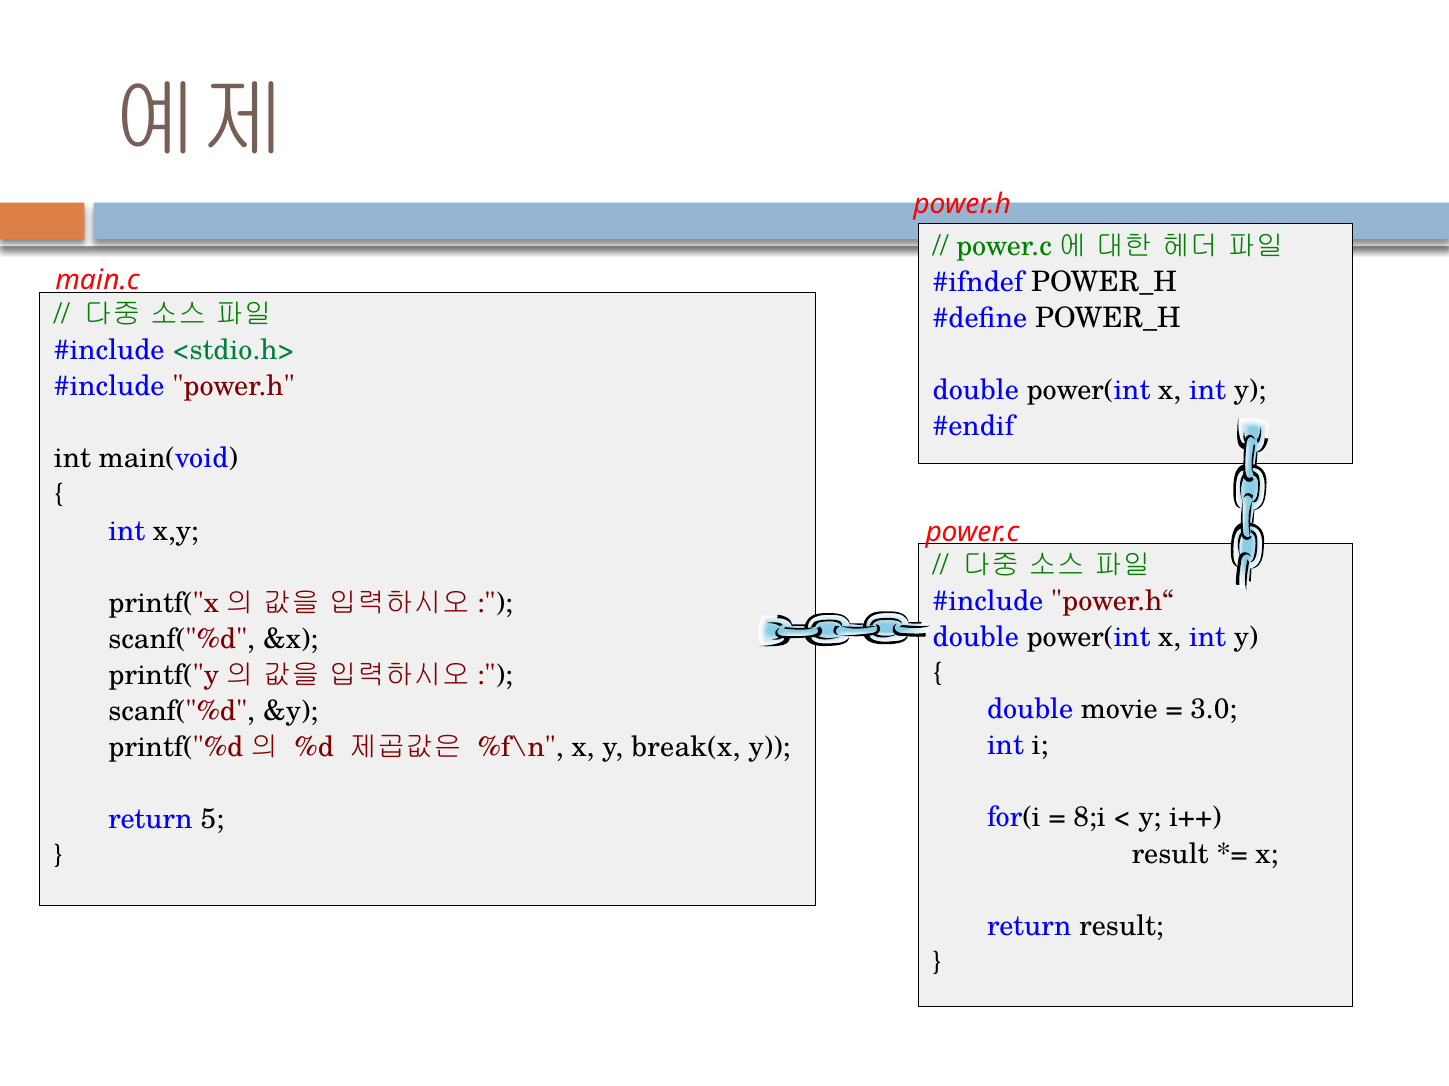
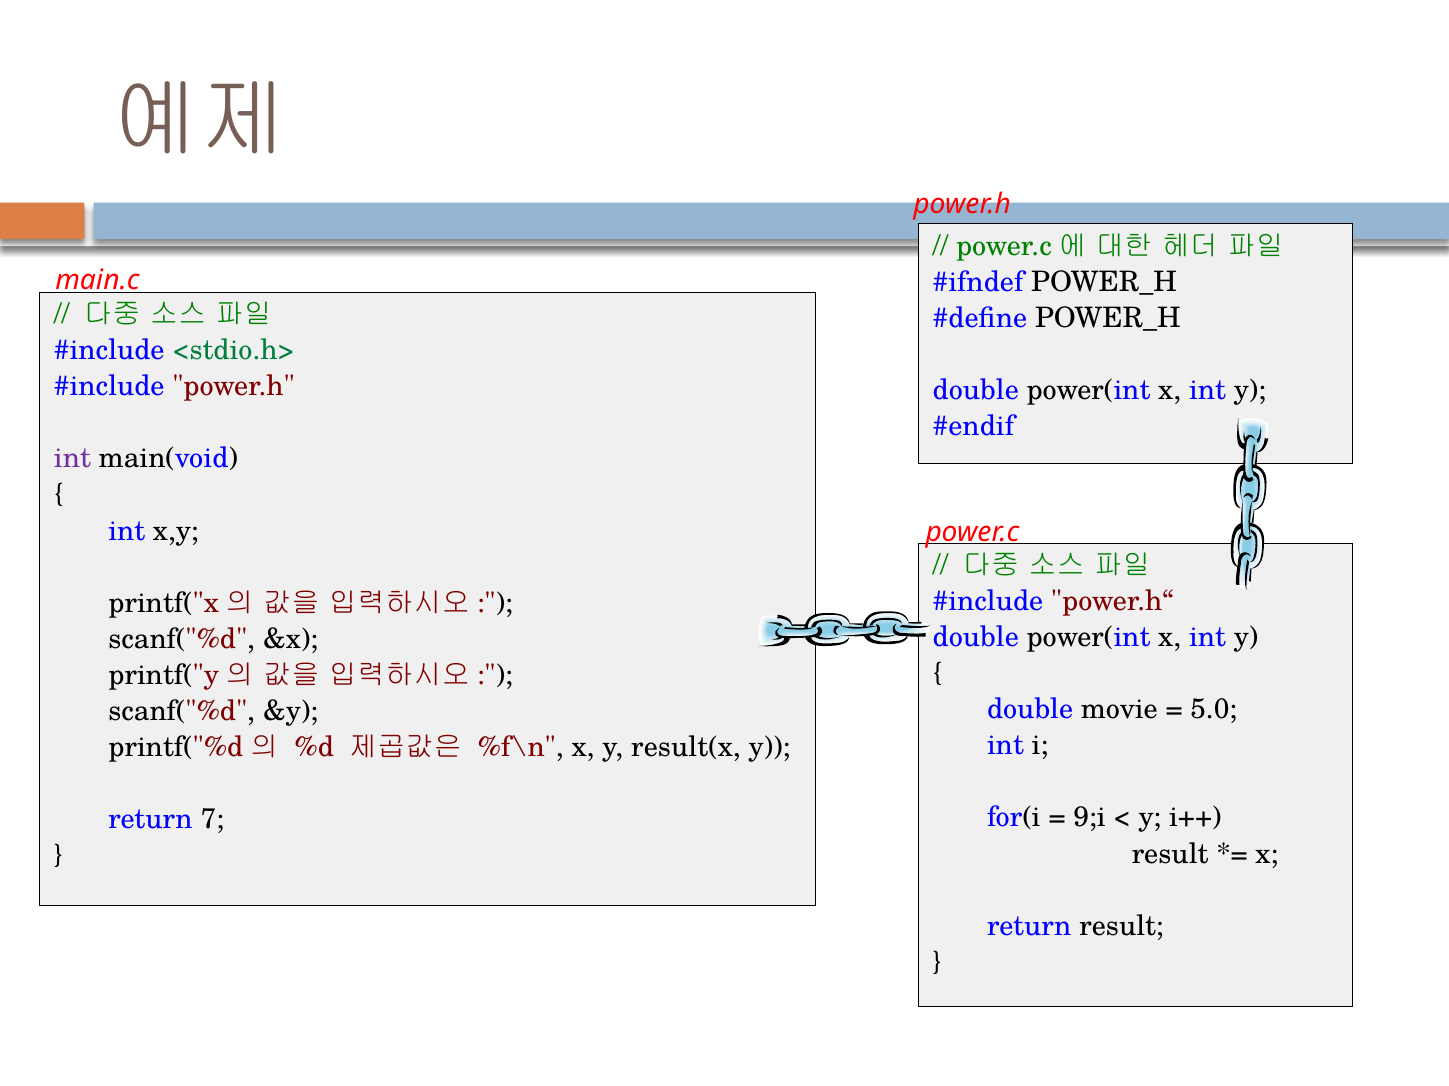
int at (72, 459) colour: black -> purple
3.0: 3.0 -> 5.0
break(x: break(x -> result(x
8;i: 8;i -> 9;i
5: 5 -> 7
